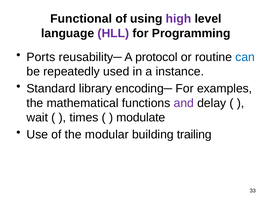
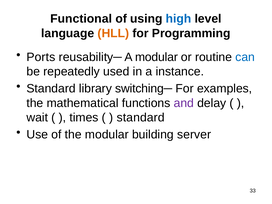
high colour: purple -> blue
HLL colour: purple -> orange
A protocol: protocol -> modular
encoding─: encoding─ -> switching─
modulate at (141, 118): modulate -> standard
trailing: trailing -> server
